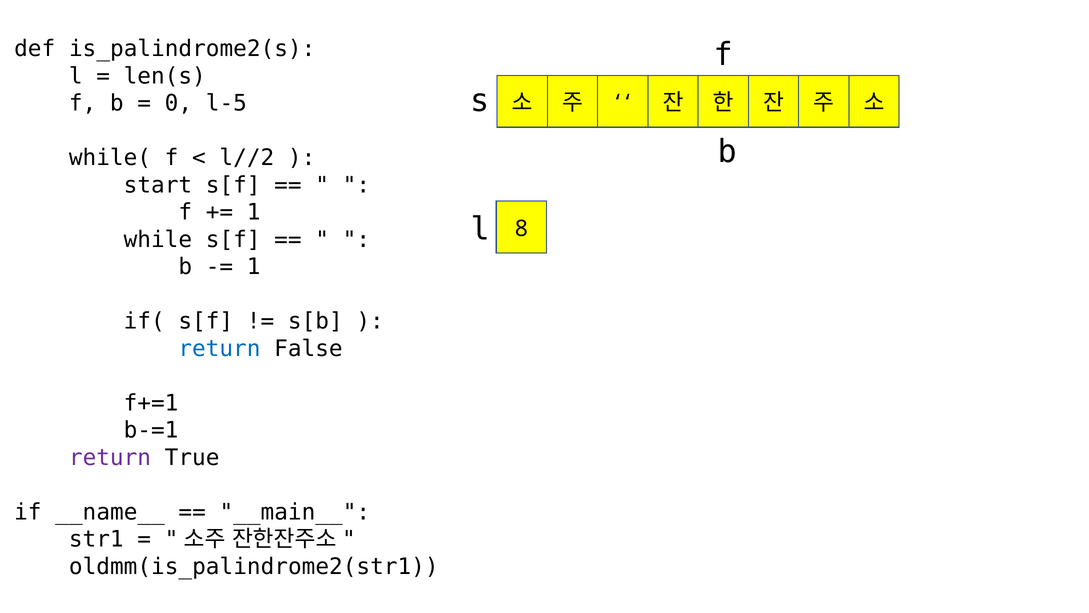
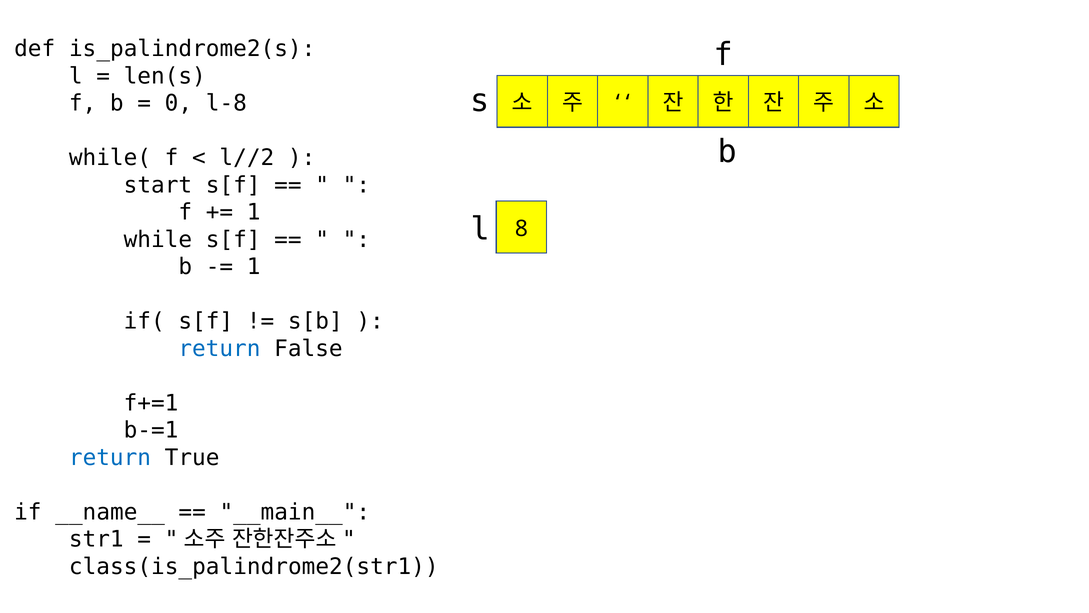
l-5: l-5 -> l-8
return at (110, 457) colour: purple -> blue
oldmm(is_palindrome2(str1: oldmm(is_palindrome2(str1 -> class(is_palindrome2(str1
